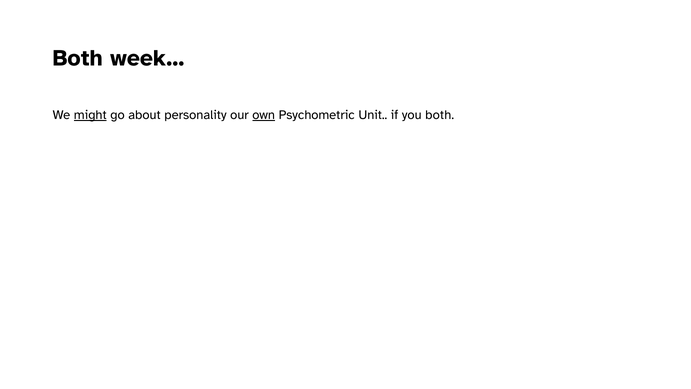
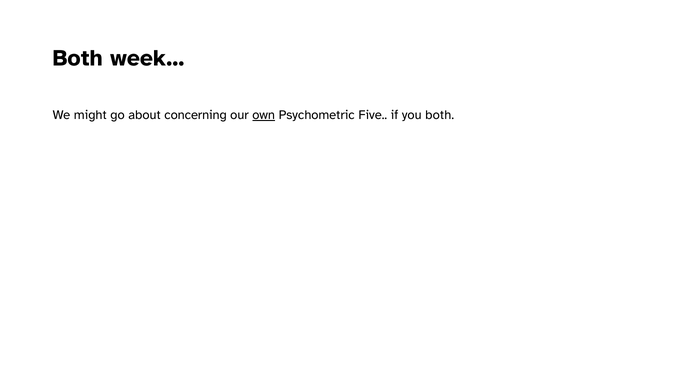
might underline: present -> none
personality: personality -> concerning
Unit: Unit -> Five
